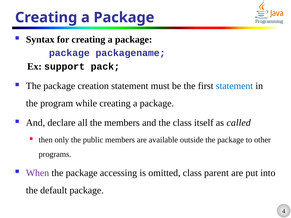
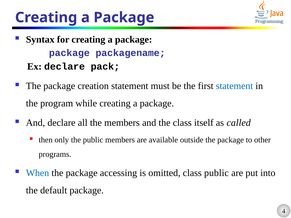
Ex support: support -> declare
When colour: purple -> blue
class parent: parent -> public
